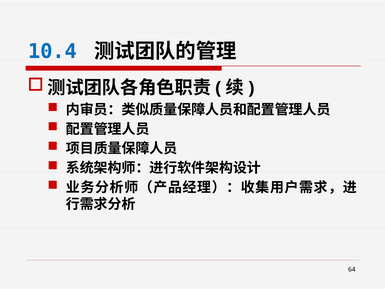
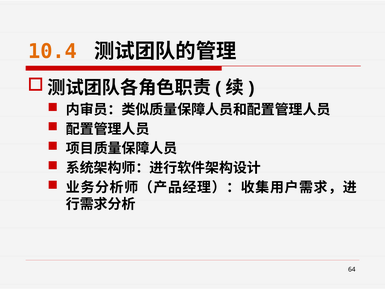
10.4 colour: blue -> orange
